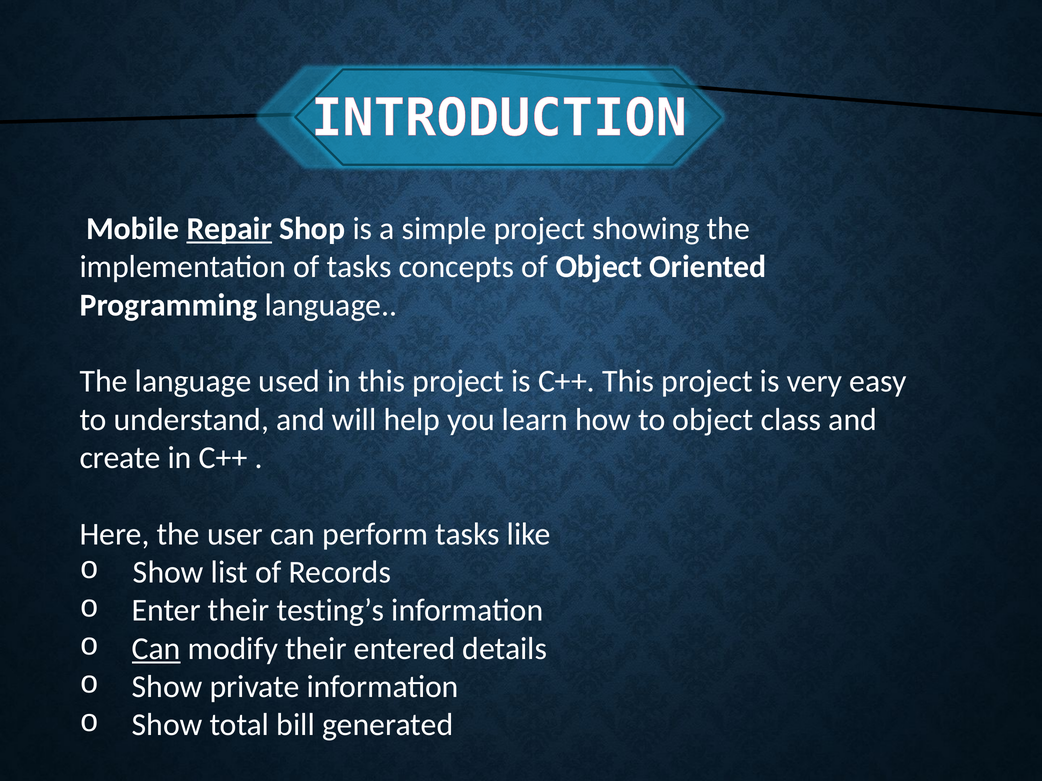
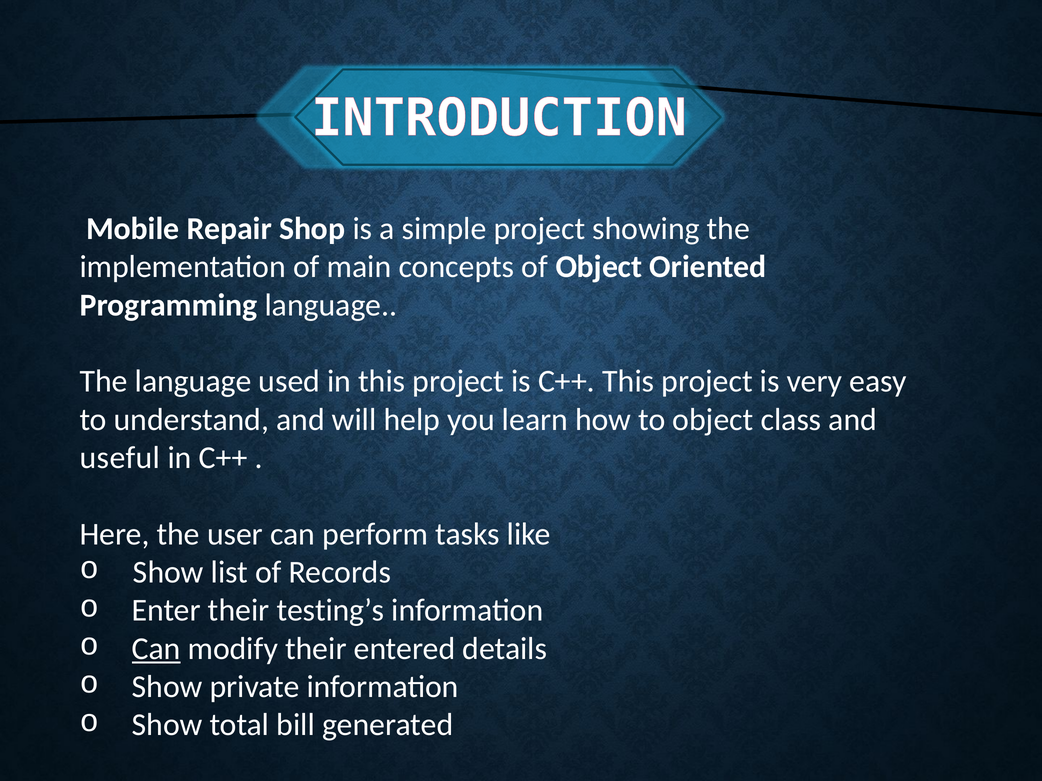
Repair underline: present -> none
of tasks: tasks -> main
create: create -> useful
